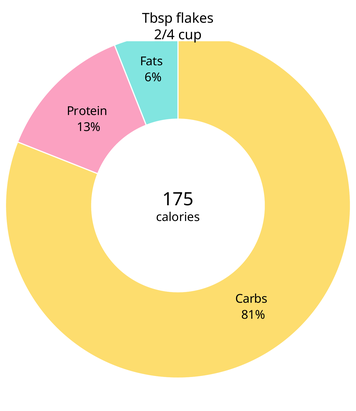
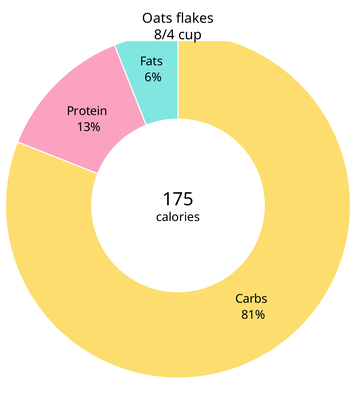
Tbsp: Tbsp -> Oats
2/4: 2/4 -> 8/4
